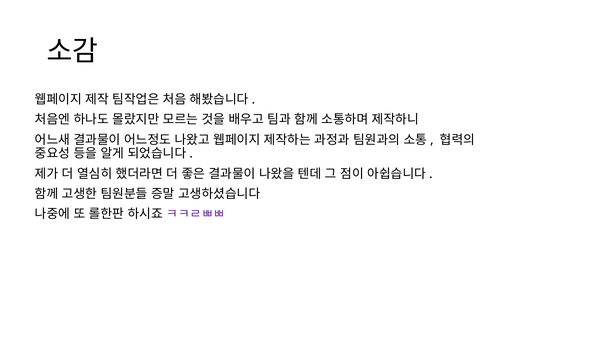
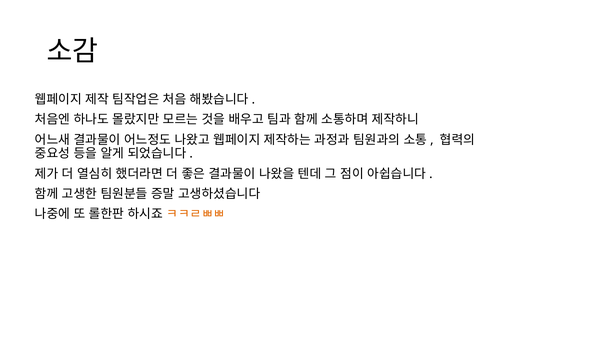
ㅋㅋㄹㅃㅃ colour: purple -> orange
